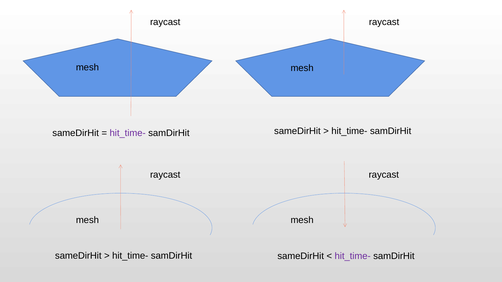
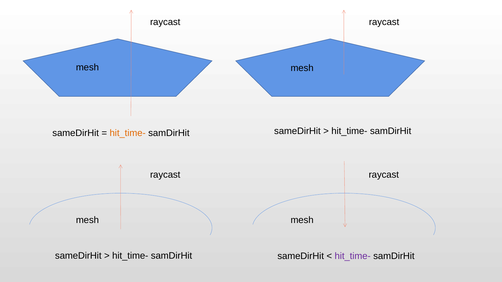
hit_time- at (128, 133) colour: purple -> orange
